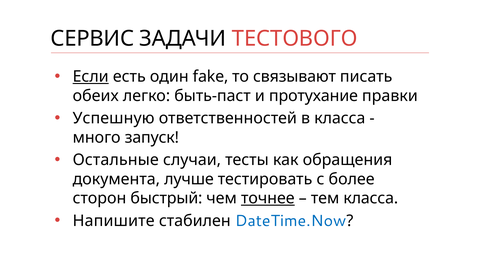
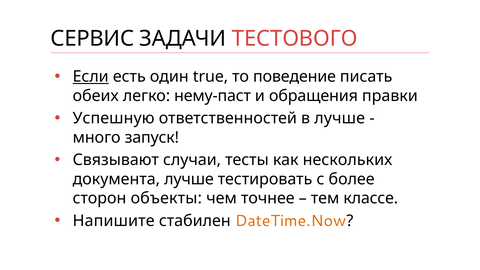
fake: fake -> true
связывают: связывают -> поведение
быть-паст: быть-паст -> нему-паст
протухание: протухание -> обращения
в класса: класса -> лучше
Остальные: Остальные -> Связывают
обращения: обращения -> нескольких
быстрый: быстрый -> объекты
точнее underline: present -> none
тем класса: класса -> классе
DateTime.Now colour: blue -> orange
